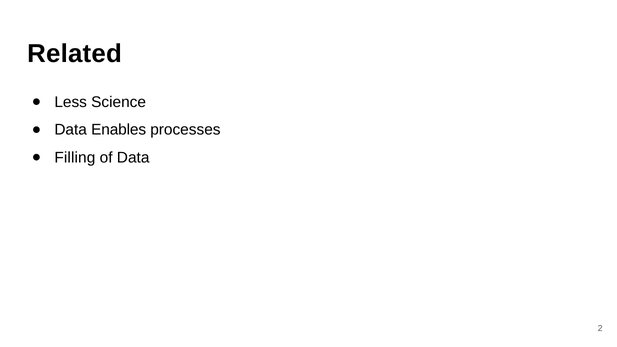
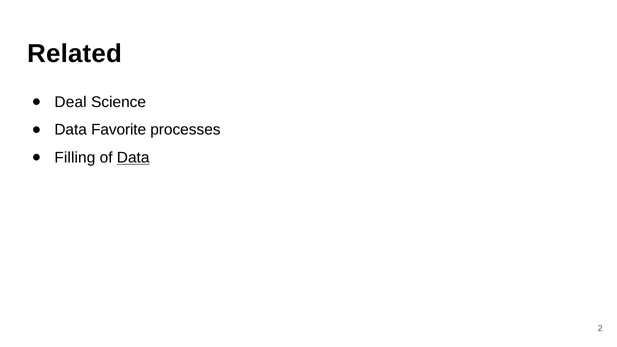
Less: Less -> Deal
Enables: Enables -> Favorite
Data at (133, 158) underline: none -> present
